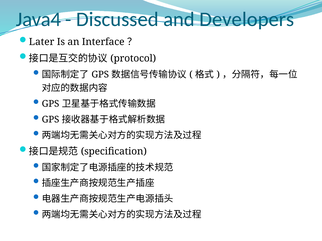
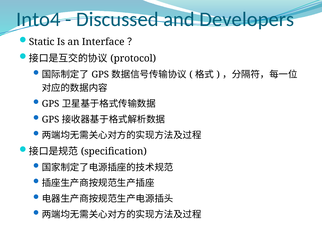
Java4: Java4 -> Into4
Later: Later -> Static
